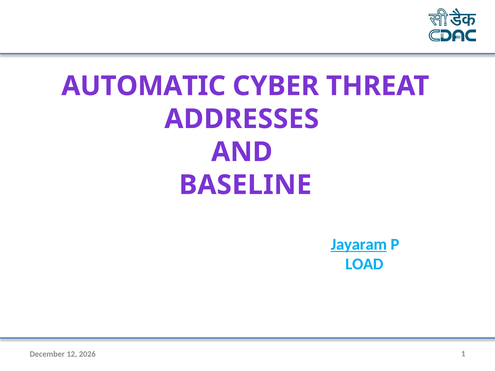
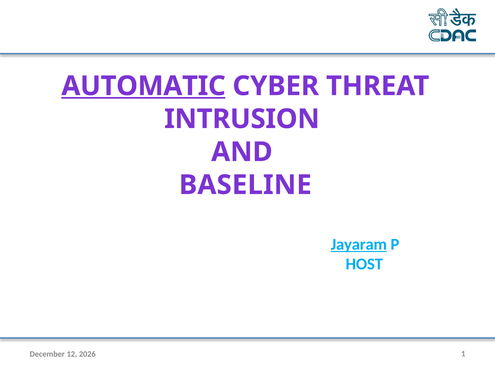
AUTOMATIC underline: none -> present
ADDRESSES: ADDRESSES -> INTRUSION
LOAD: LOAD -> HOST
